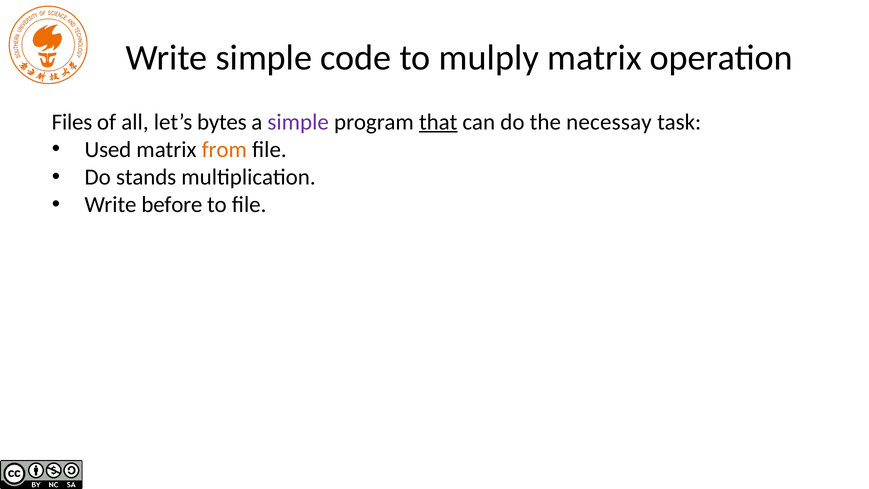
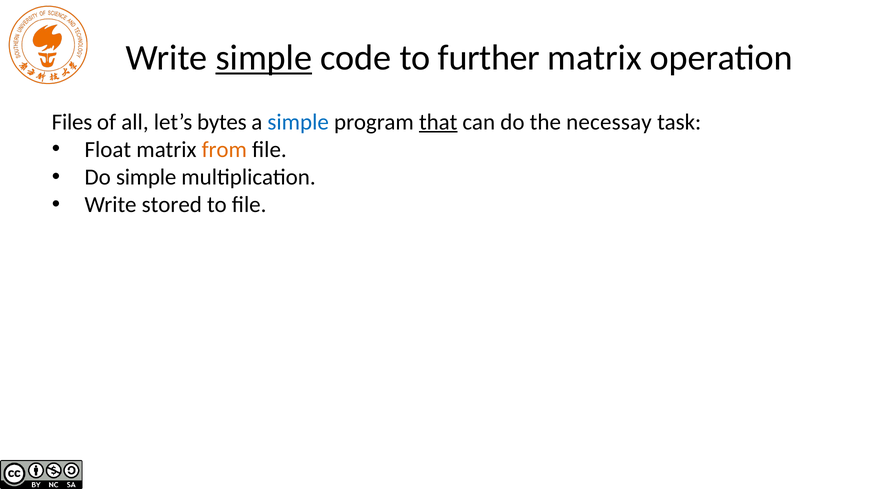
simple at (264, 58) underline: none -> present
mulply: mulply -> further
simple at (298, 122) colour: purple -> blue
Used: Used -> Float
Do stands: stands -> simple
before: before -> stored
